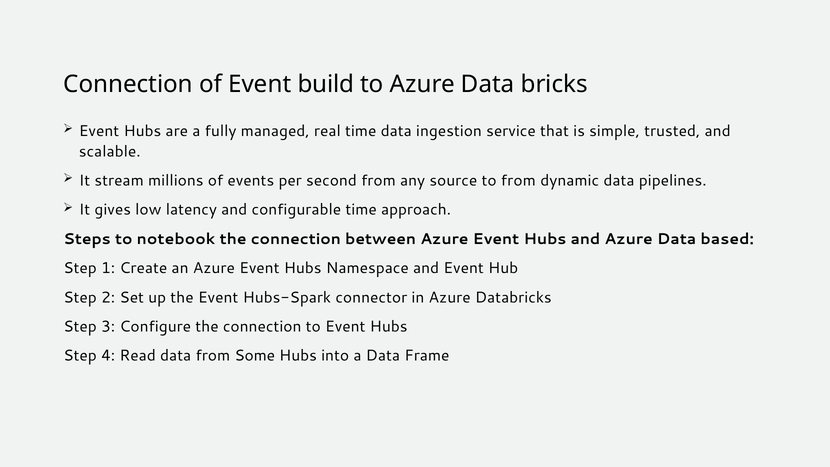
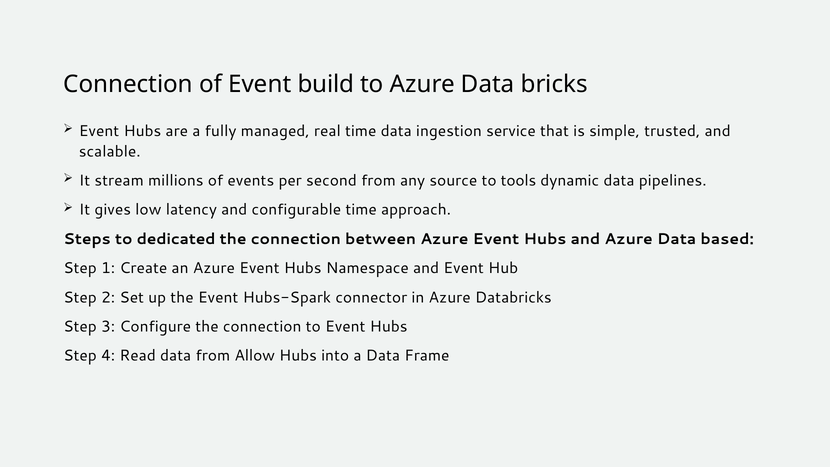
to from: from -> tools
notebook: notebook -> dedicated
Some: Some -> Allow
